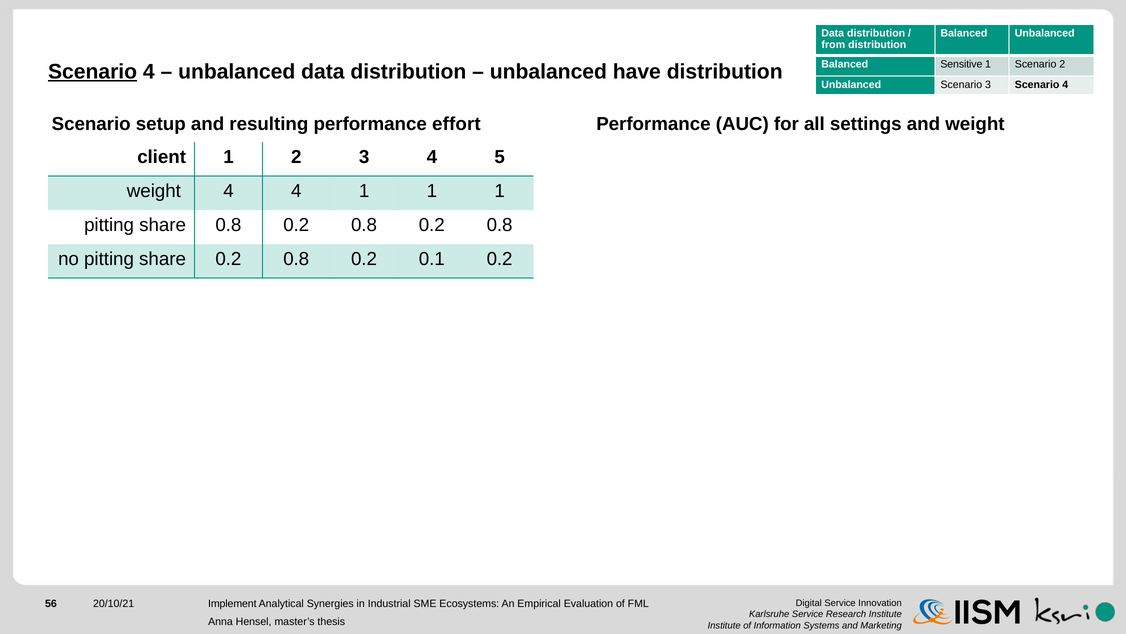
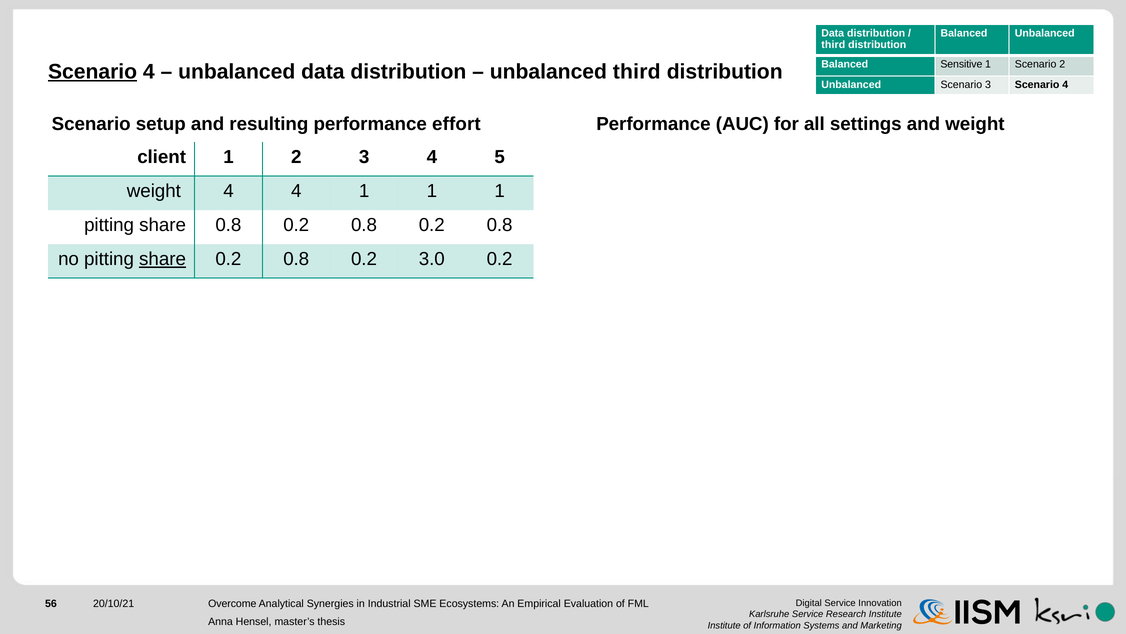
from at (833, 45): from -> third
unbalanced have: have -> third
share at (163, 259) underline: none -> present
0.1: 0.1 -> 3.0
Implement: Implement -> Overcome
